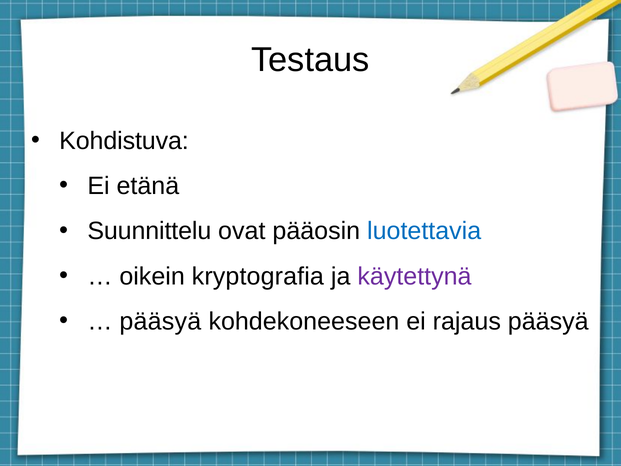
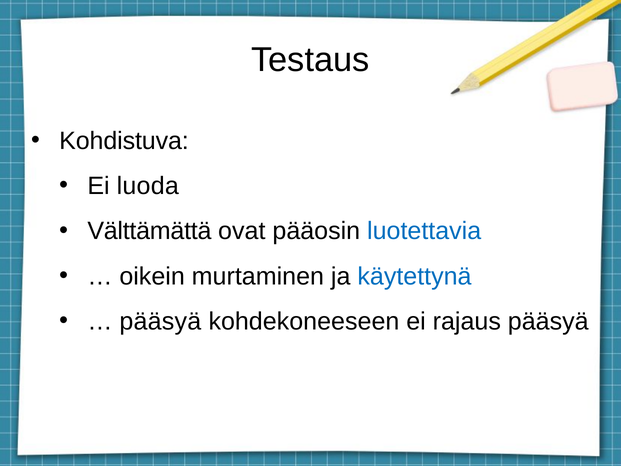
etänä: etänä -> luoda
Suunnittelu: Suunnittelu -> Välttämättä
kryptografia: kryptografia -> murtaminen
käytettynä colour: purple -> blue
